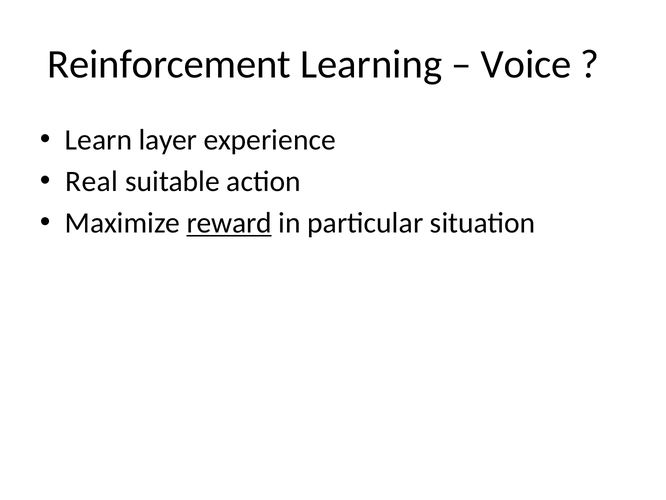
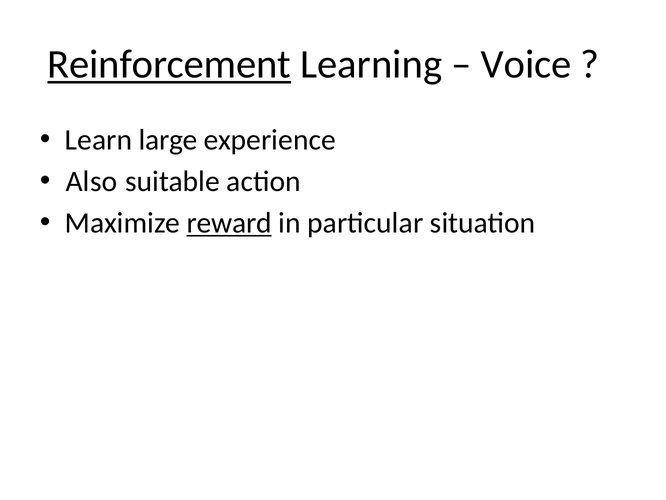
Reinforcement underline: none -> present
layer: layer -> large
Real: Real -> Also
